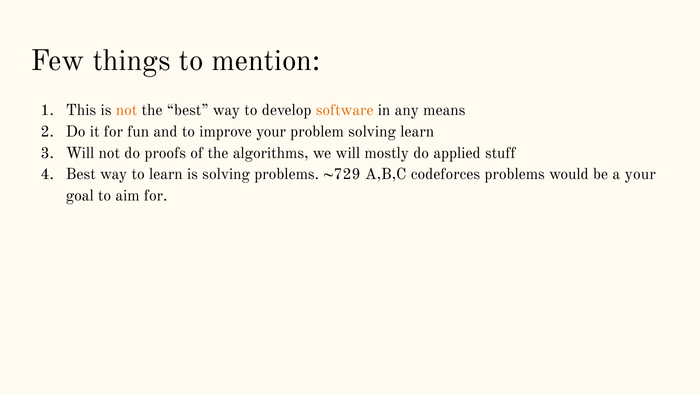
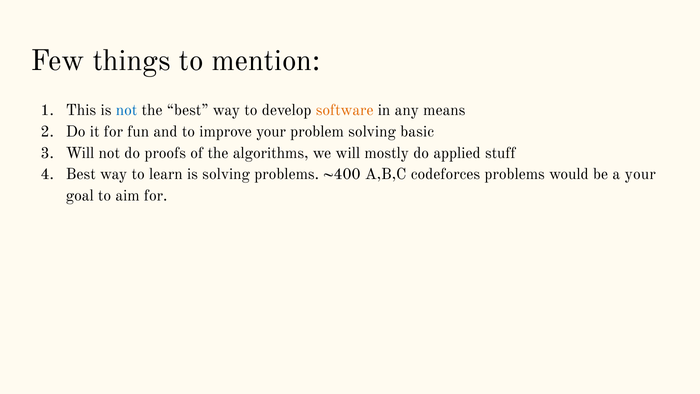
not at (127, 110) colour: orange -> blue
solving learn: learn -> basic
~729: ~729 -> ~400
